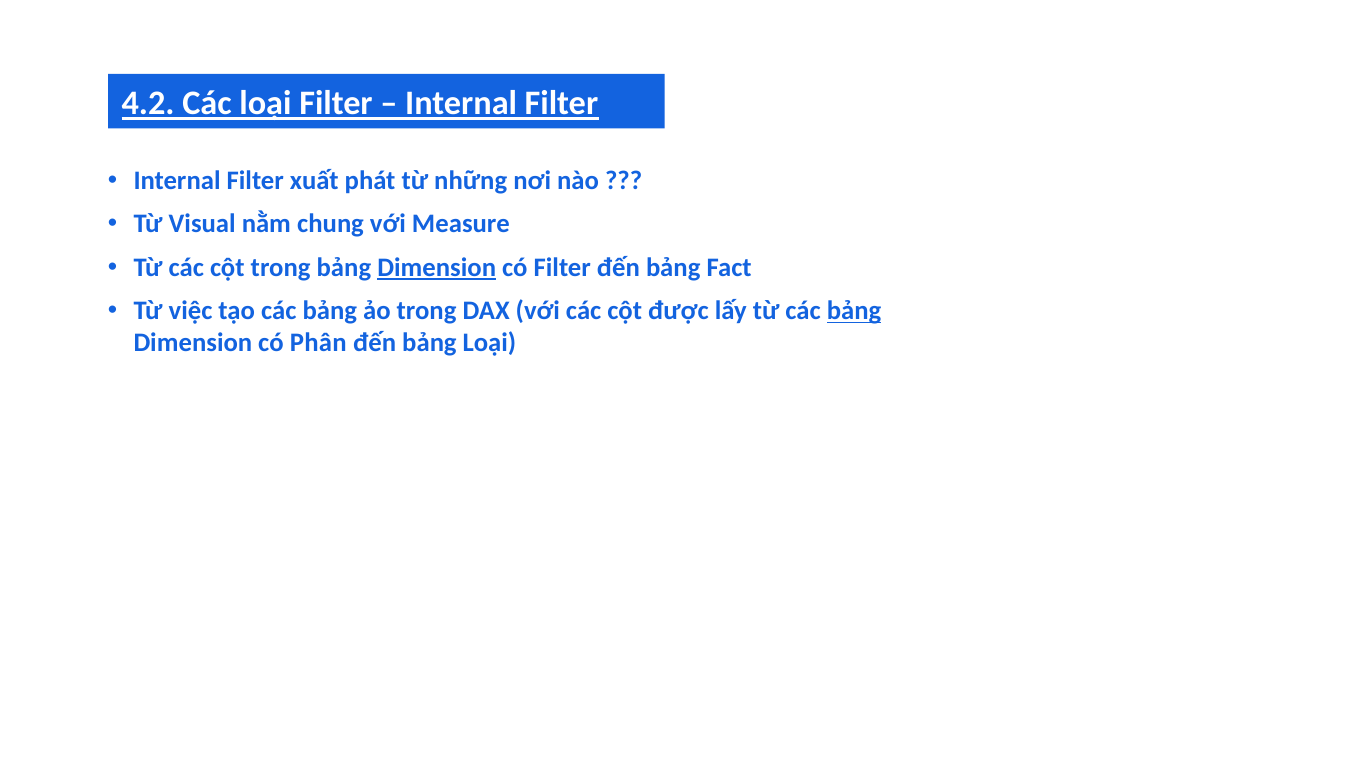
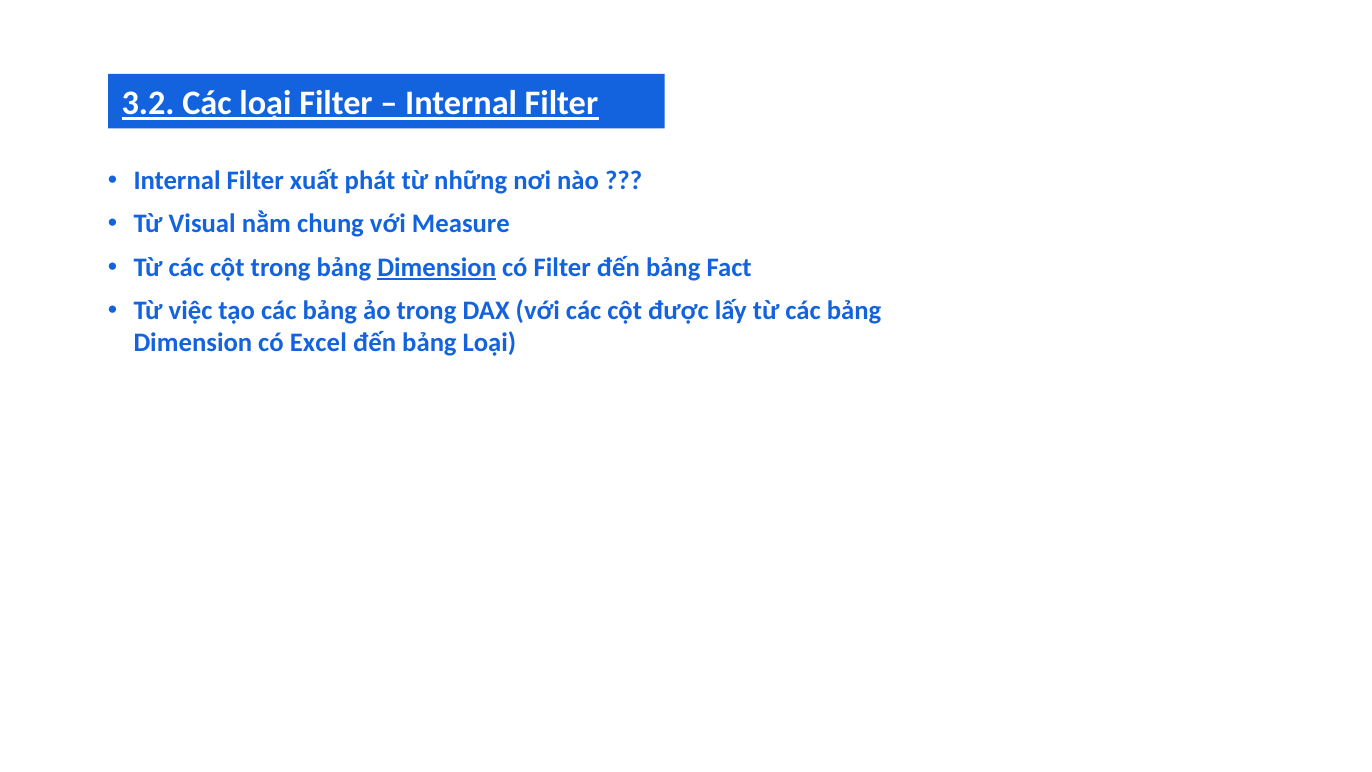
4.2: 4.2 -> 3.2
bảng at (854, 311) underline: present -> none
Phân: Phân -> Excel
